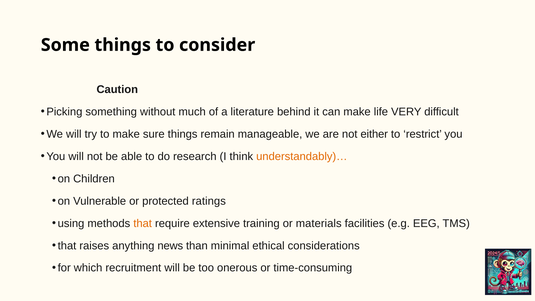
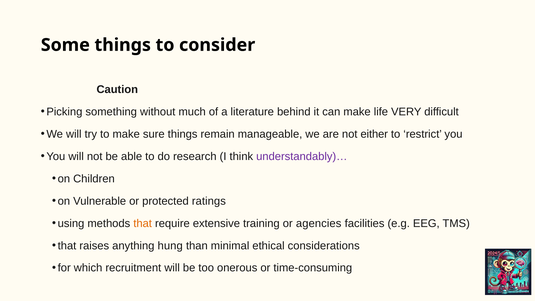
understandably)… colour: orange -> purple
materials: materials -> agencies
news: news -> hung
